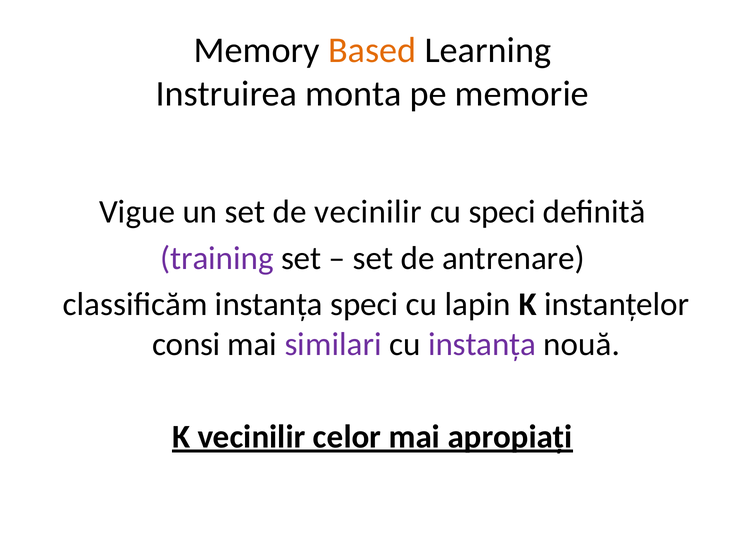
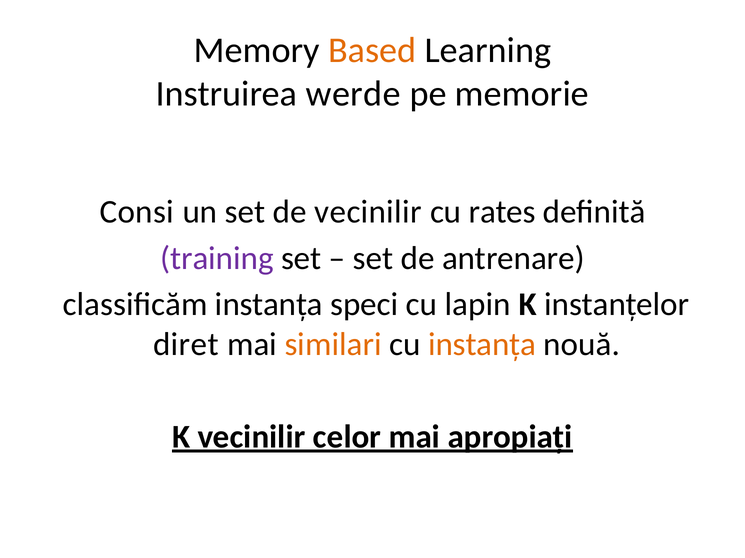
monta: monta -> werde
Vigue: Vigue -> Consi
cu speci: speci -> rates
consi: consi -> diret
similari colour: purple -> orange
instanța at (482, 345) colour: purple -> orange
